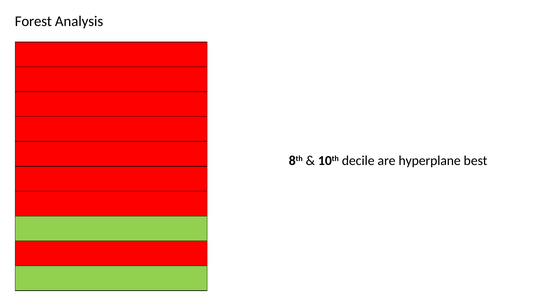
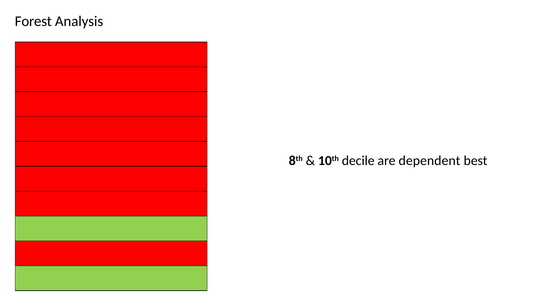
hyperplane: hyperplane -> dependent
